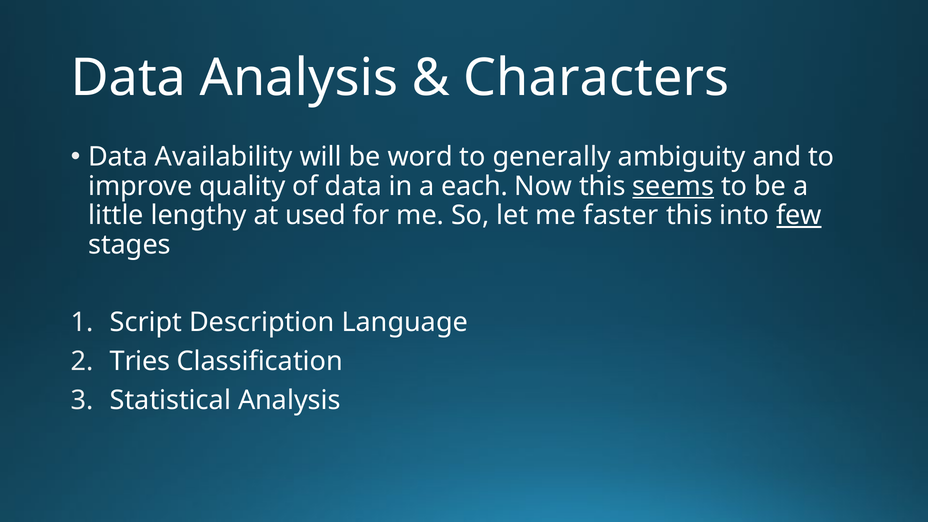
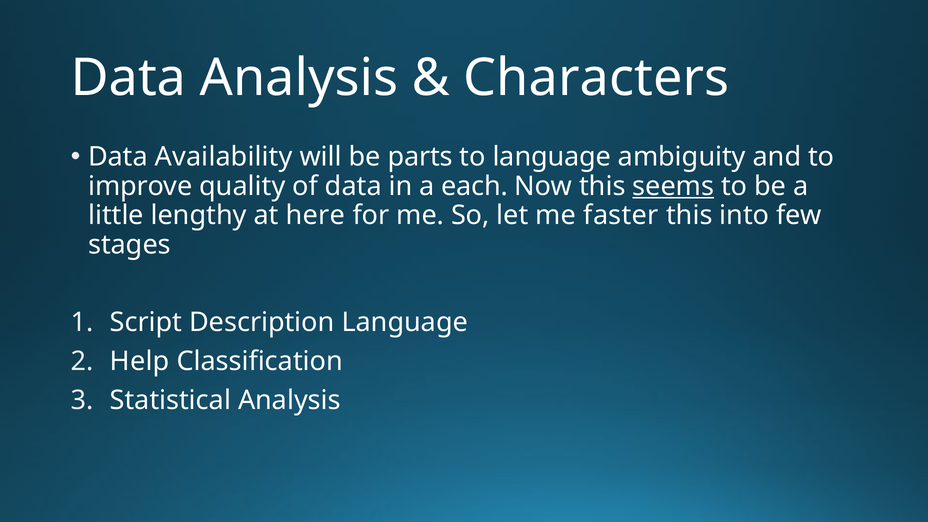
word: word -> parts
to generally: generally -> language
used: used -> here
few underline: present -> none
Tries: Tries -> Help
